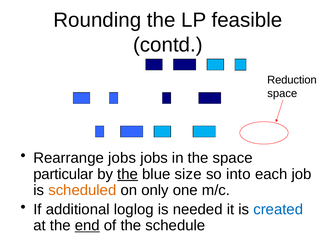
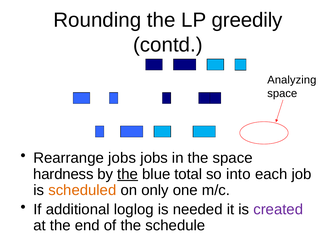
feasible: feasible -> greedily
Reduction: Reduction -> Analyzing
particular: particular -> hardness
size: size -> total
created colour: blue -> purple
end underline: present -> none
